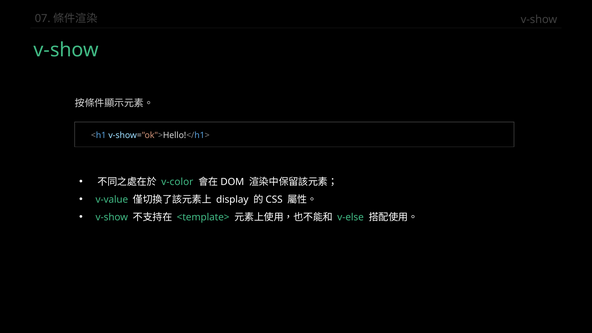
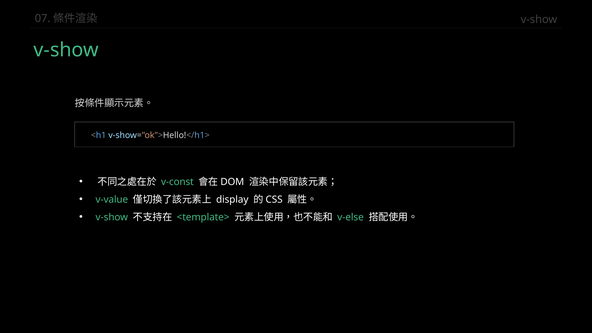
v-color: v-color -> v-const
